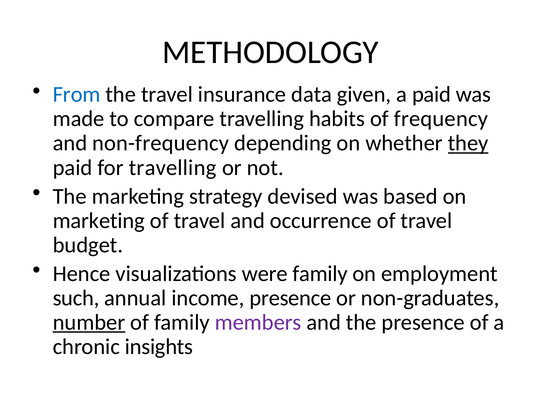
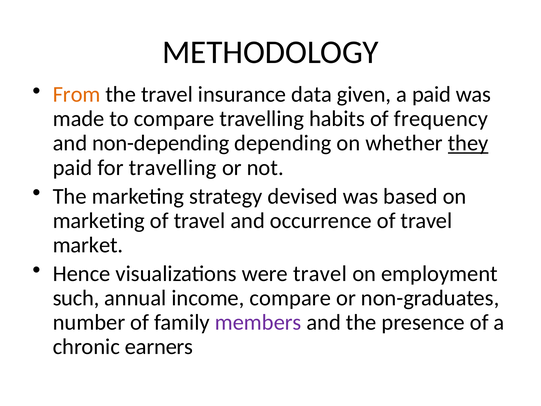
From colour: blue -> orange
non-frequency: non-frequency -> non-depending
budget: budget -> market
were family: family -> travel
income presence: presence -> compare
number underline: present -> none
insights: insights -> earners
